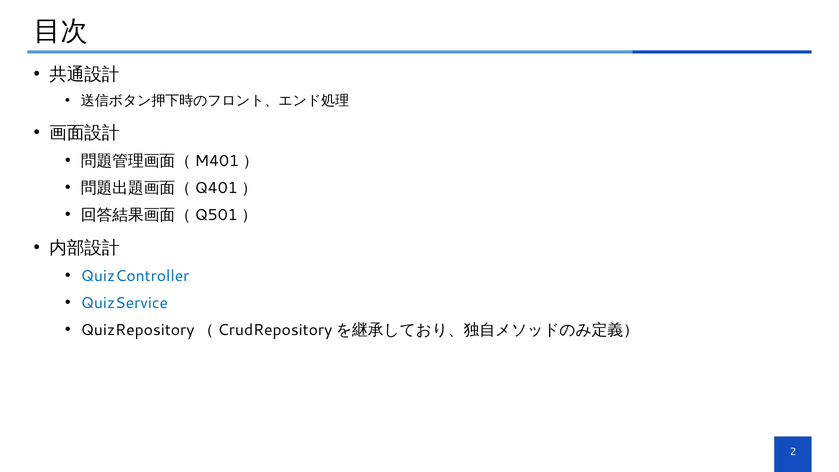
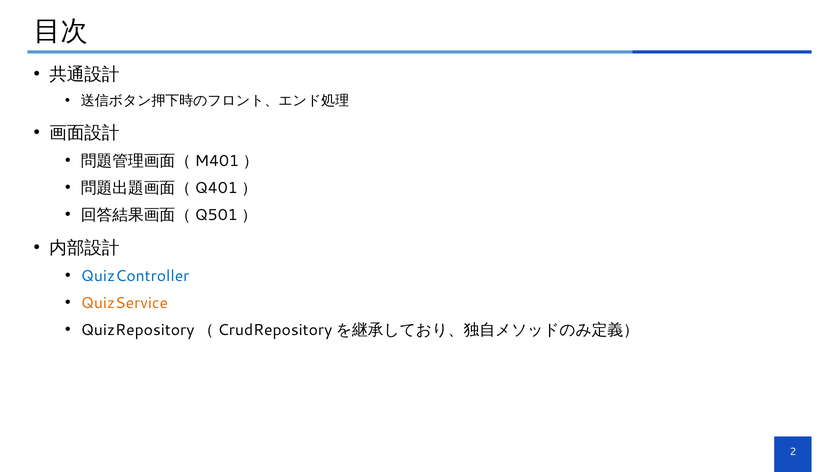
QuizService colour: blue -> orange
